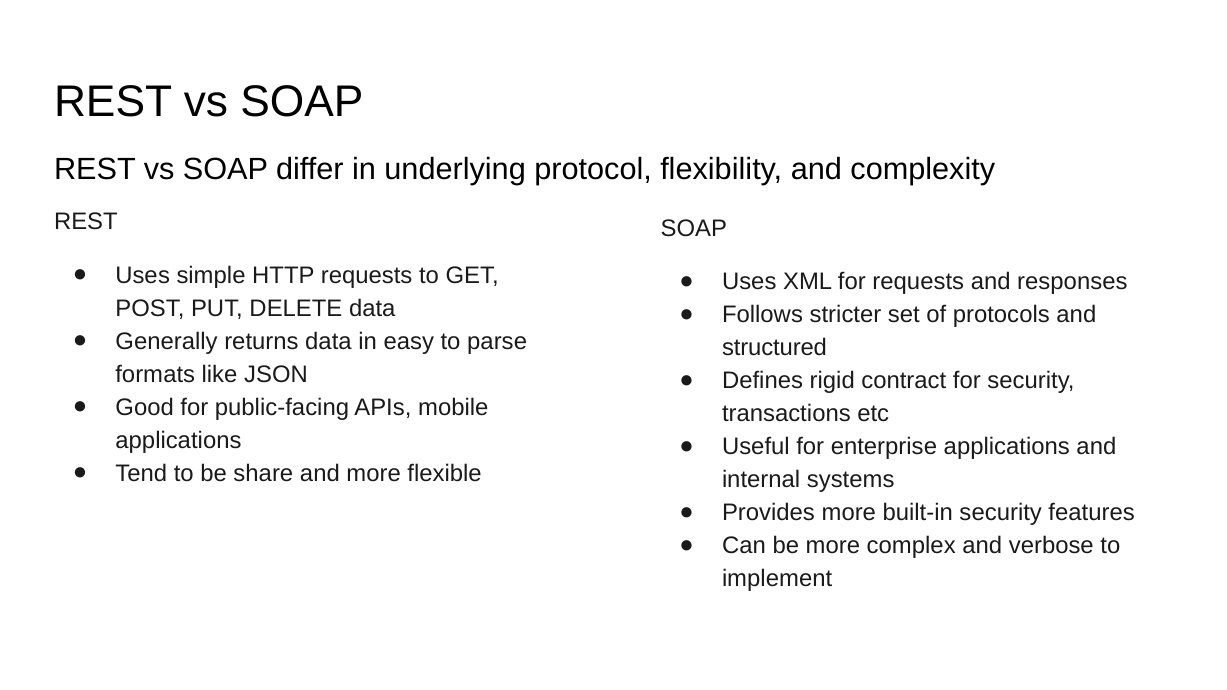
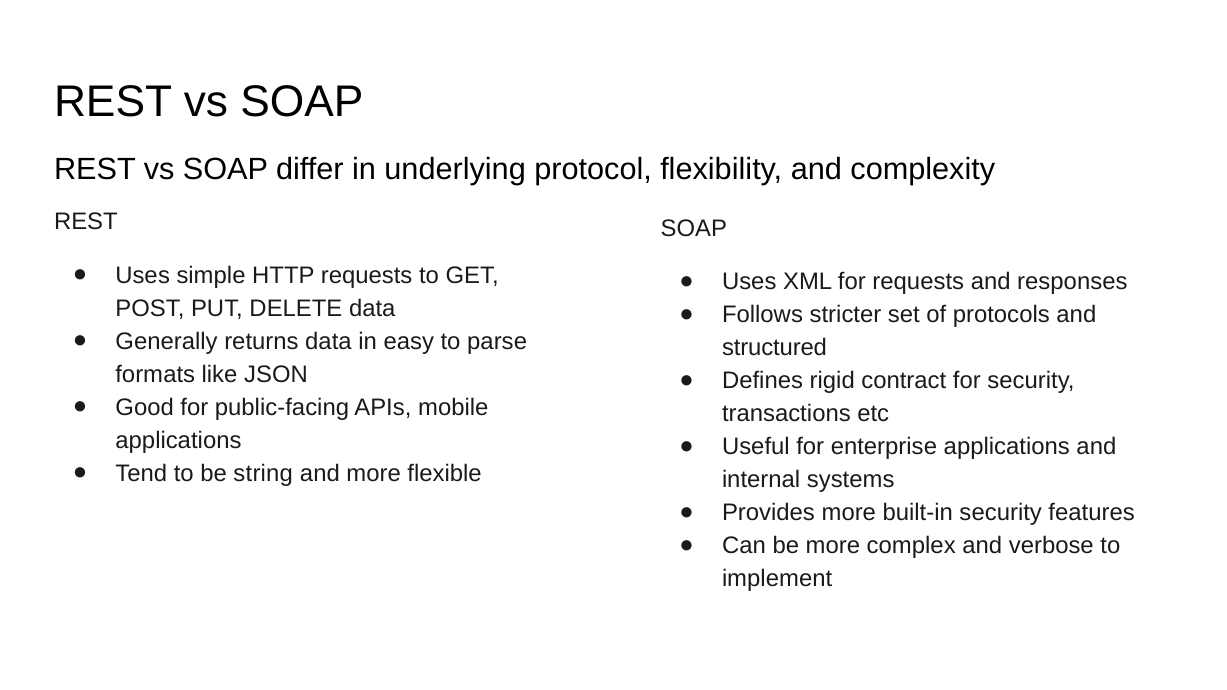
share: share -> string
